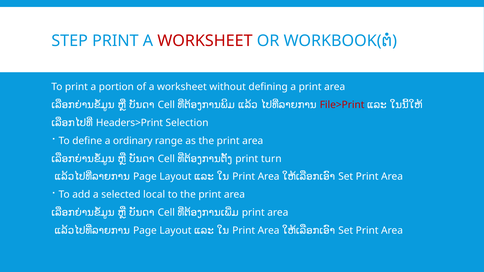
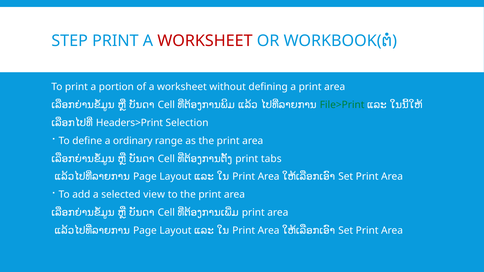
File>Print colour: red -> green
turn: turn -> tabs
local: local -> view
